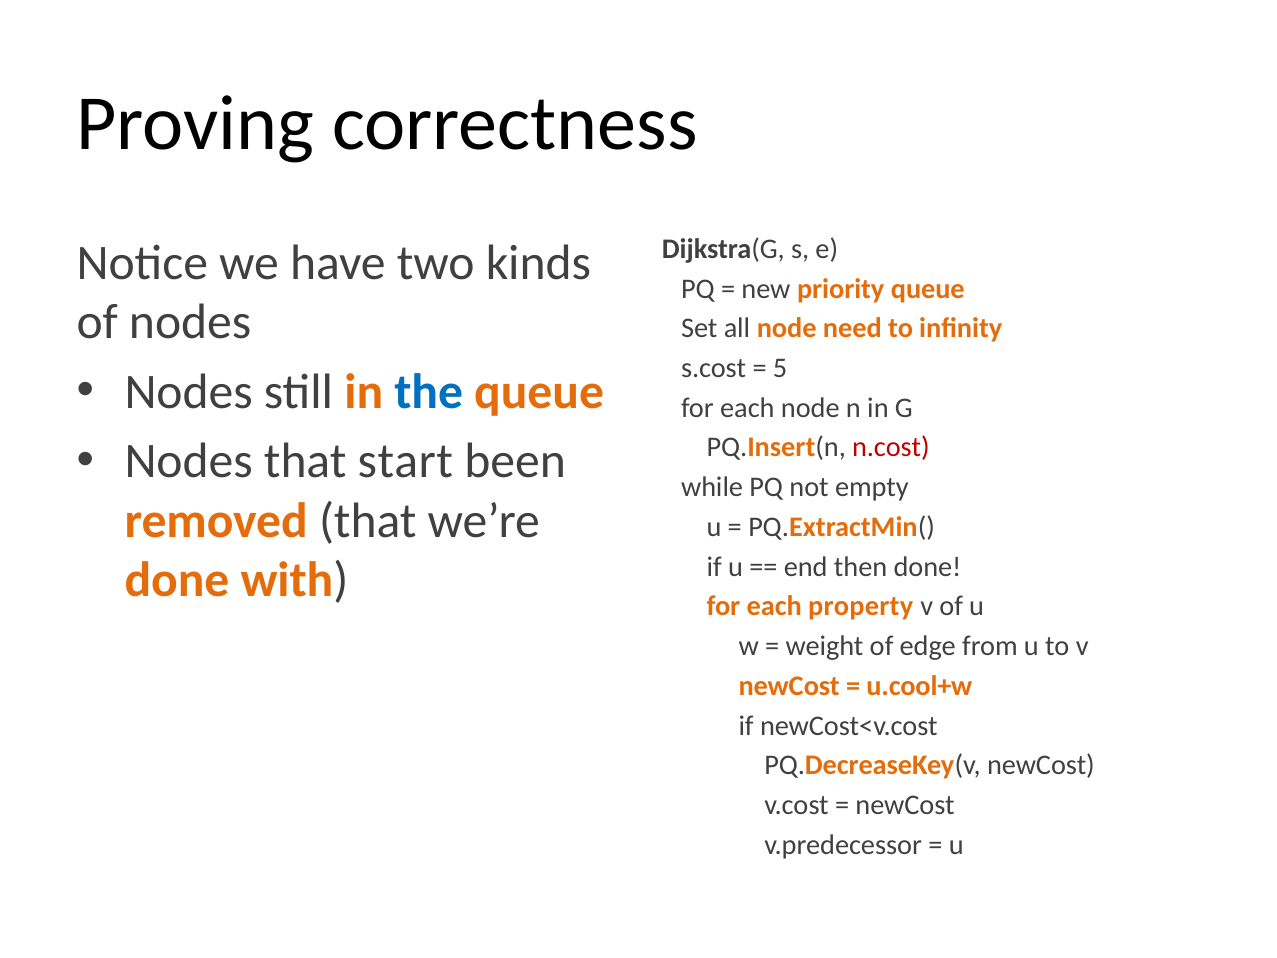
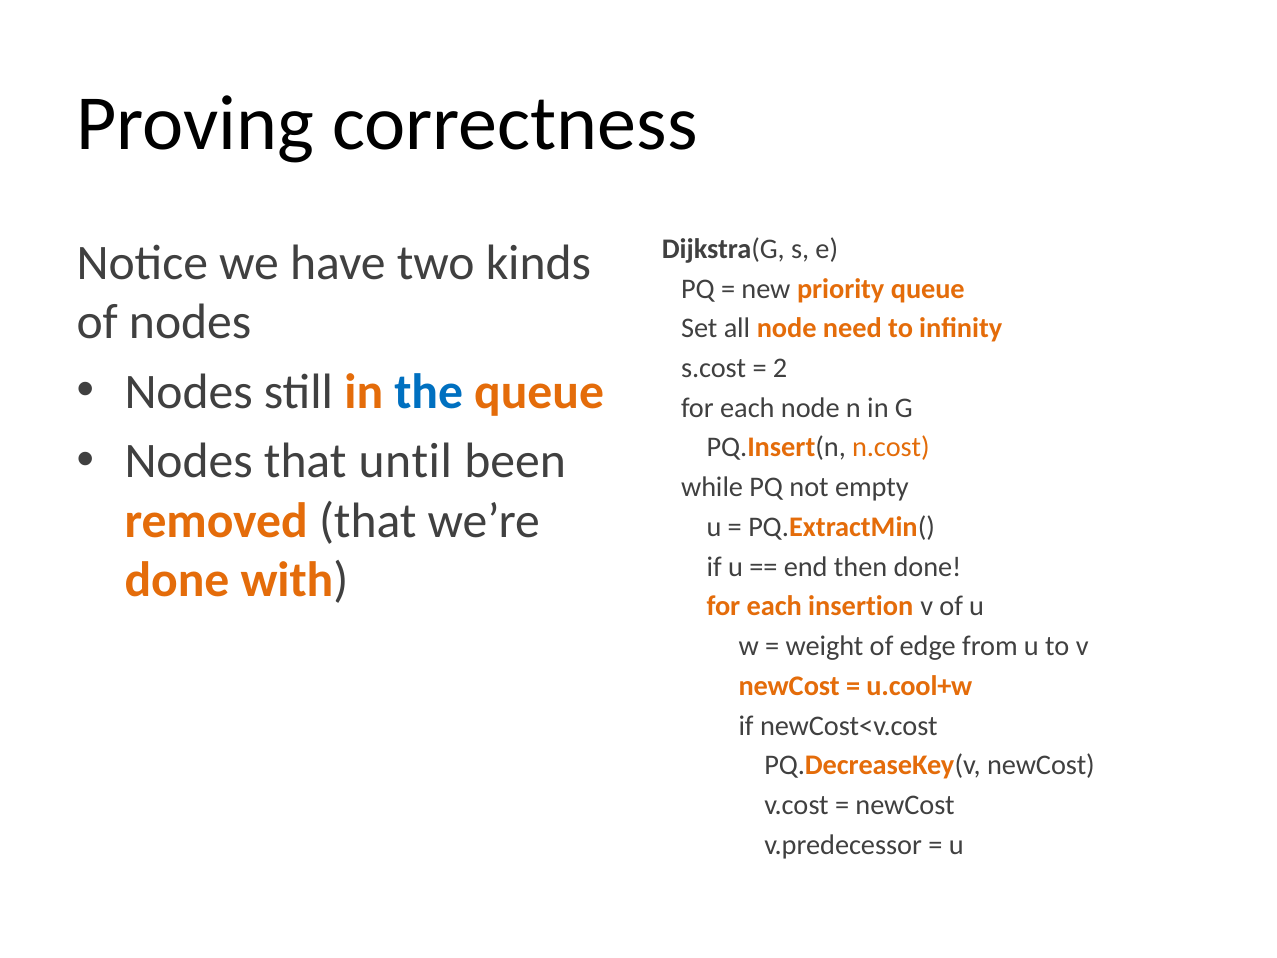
5: 5 -> 2
start: start -> until
n.cost colour: red -> orange
property: property -> insertion
